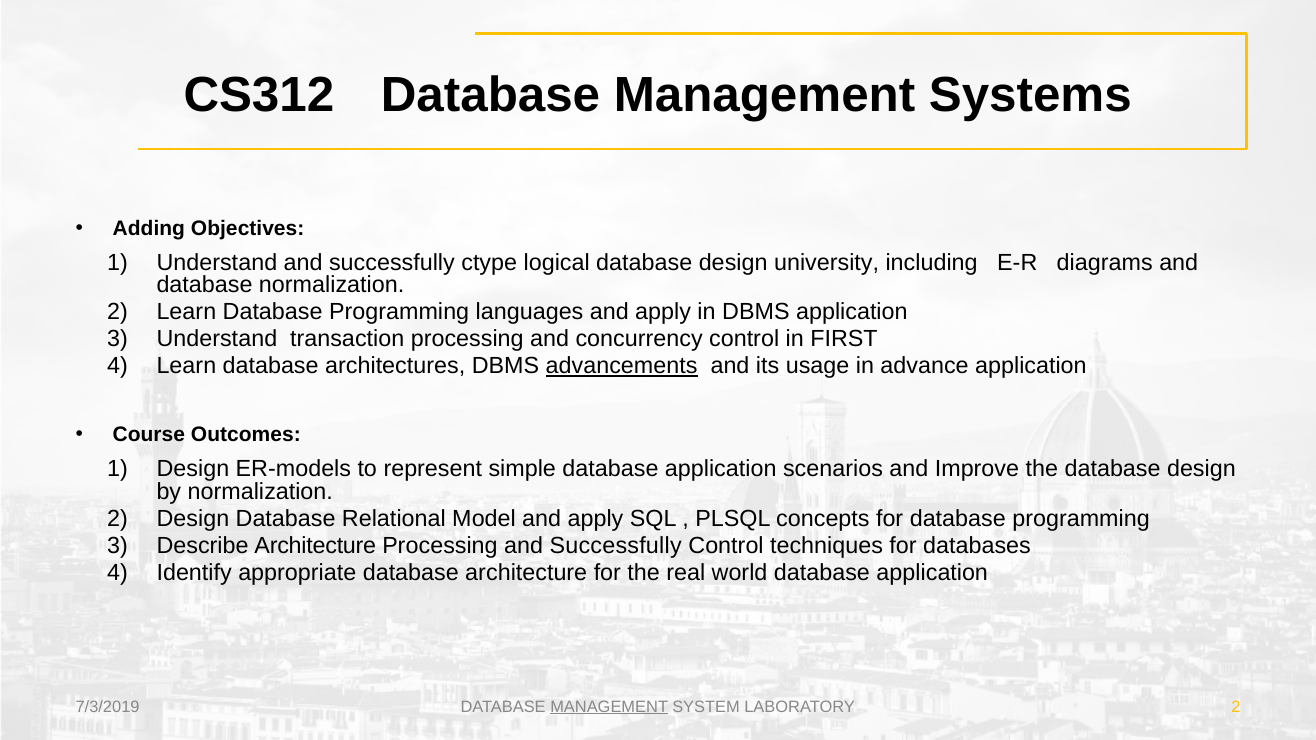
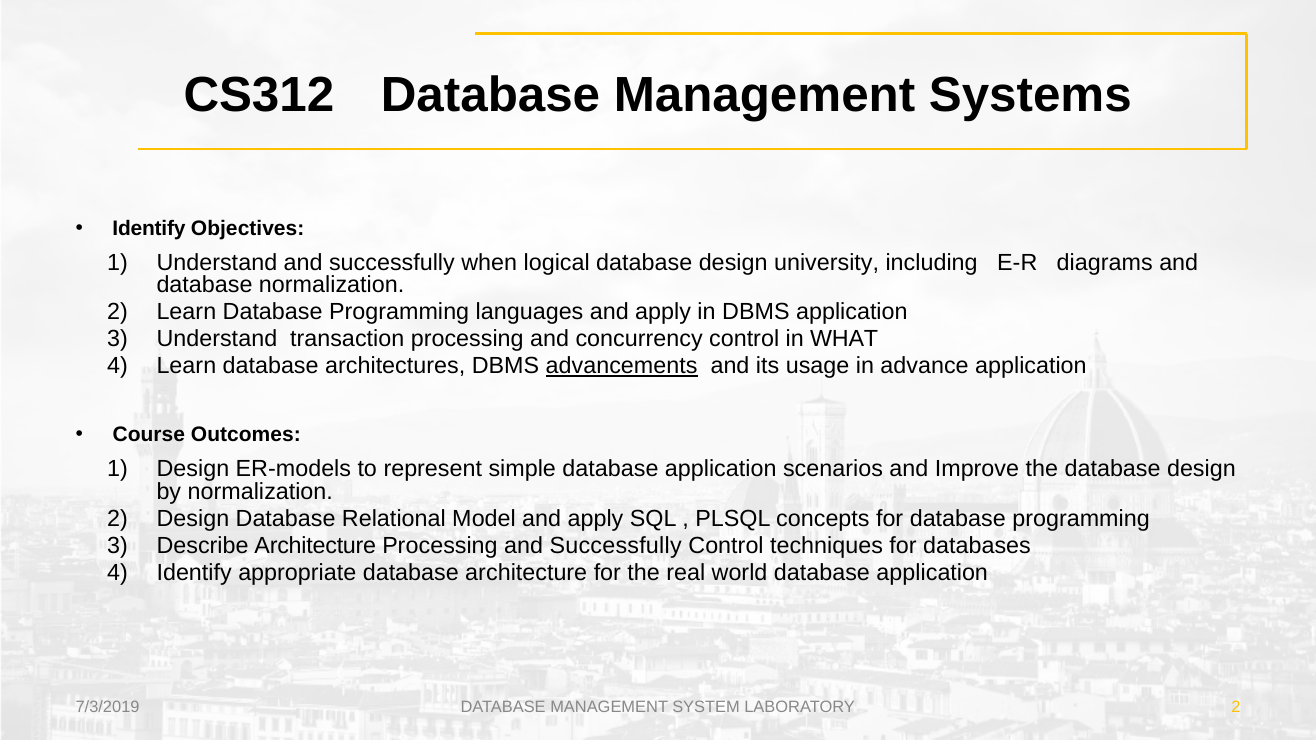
Adding at (149, 228): Adding -> Identify
ctype: ctype -> when
FIRST: FIRST -> WHAT
MANAGEMENT at (609, 707) underline: present -> none
